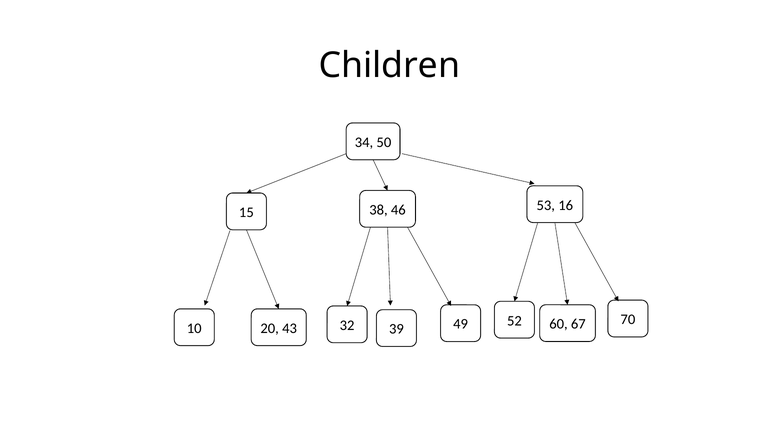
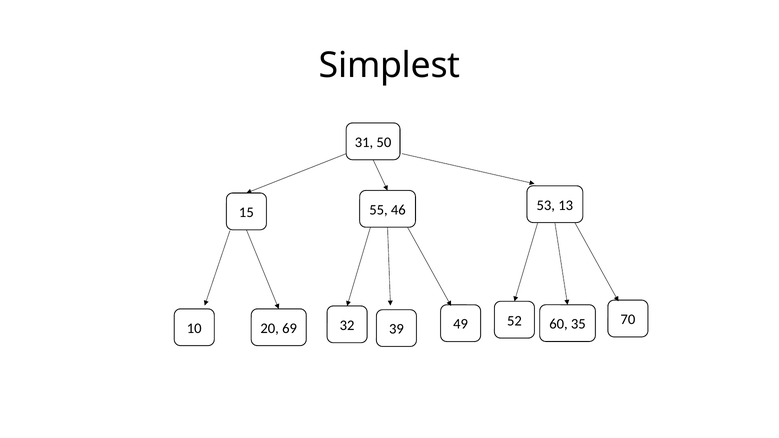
Children: Children -> Simplest
34: 34 -> 31
16: 16 -> 13
38: 38 -> 55
67: 67 -> 35
43: 43 -> 69
